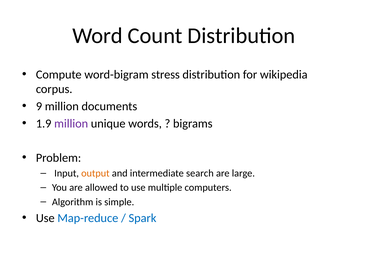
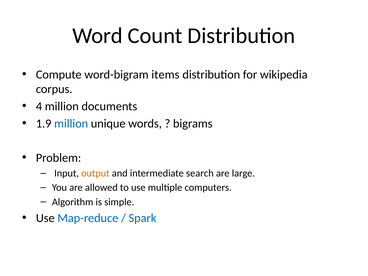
stress: stress -> items
9: 9 -> 4
million at (71, 124) colour: purple -> blue
